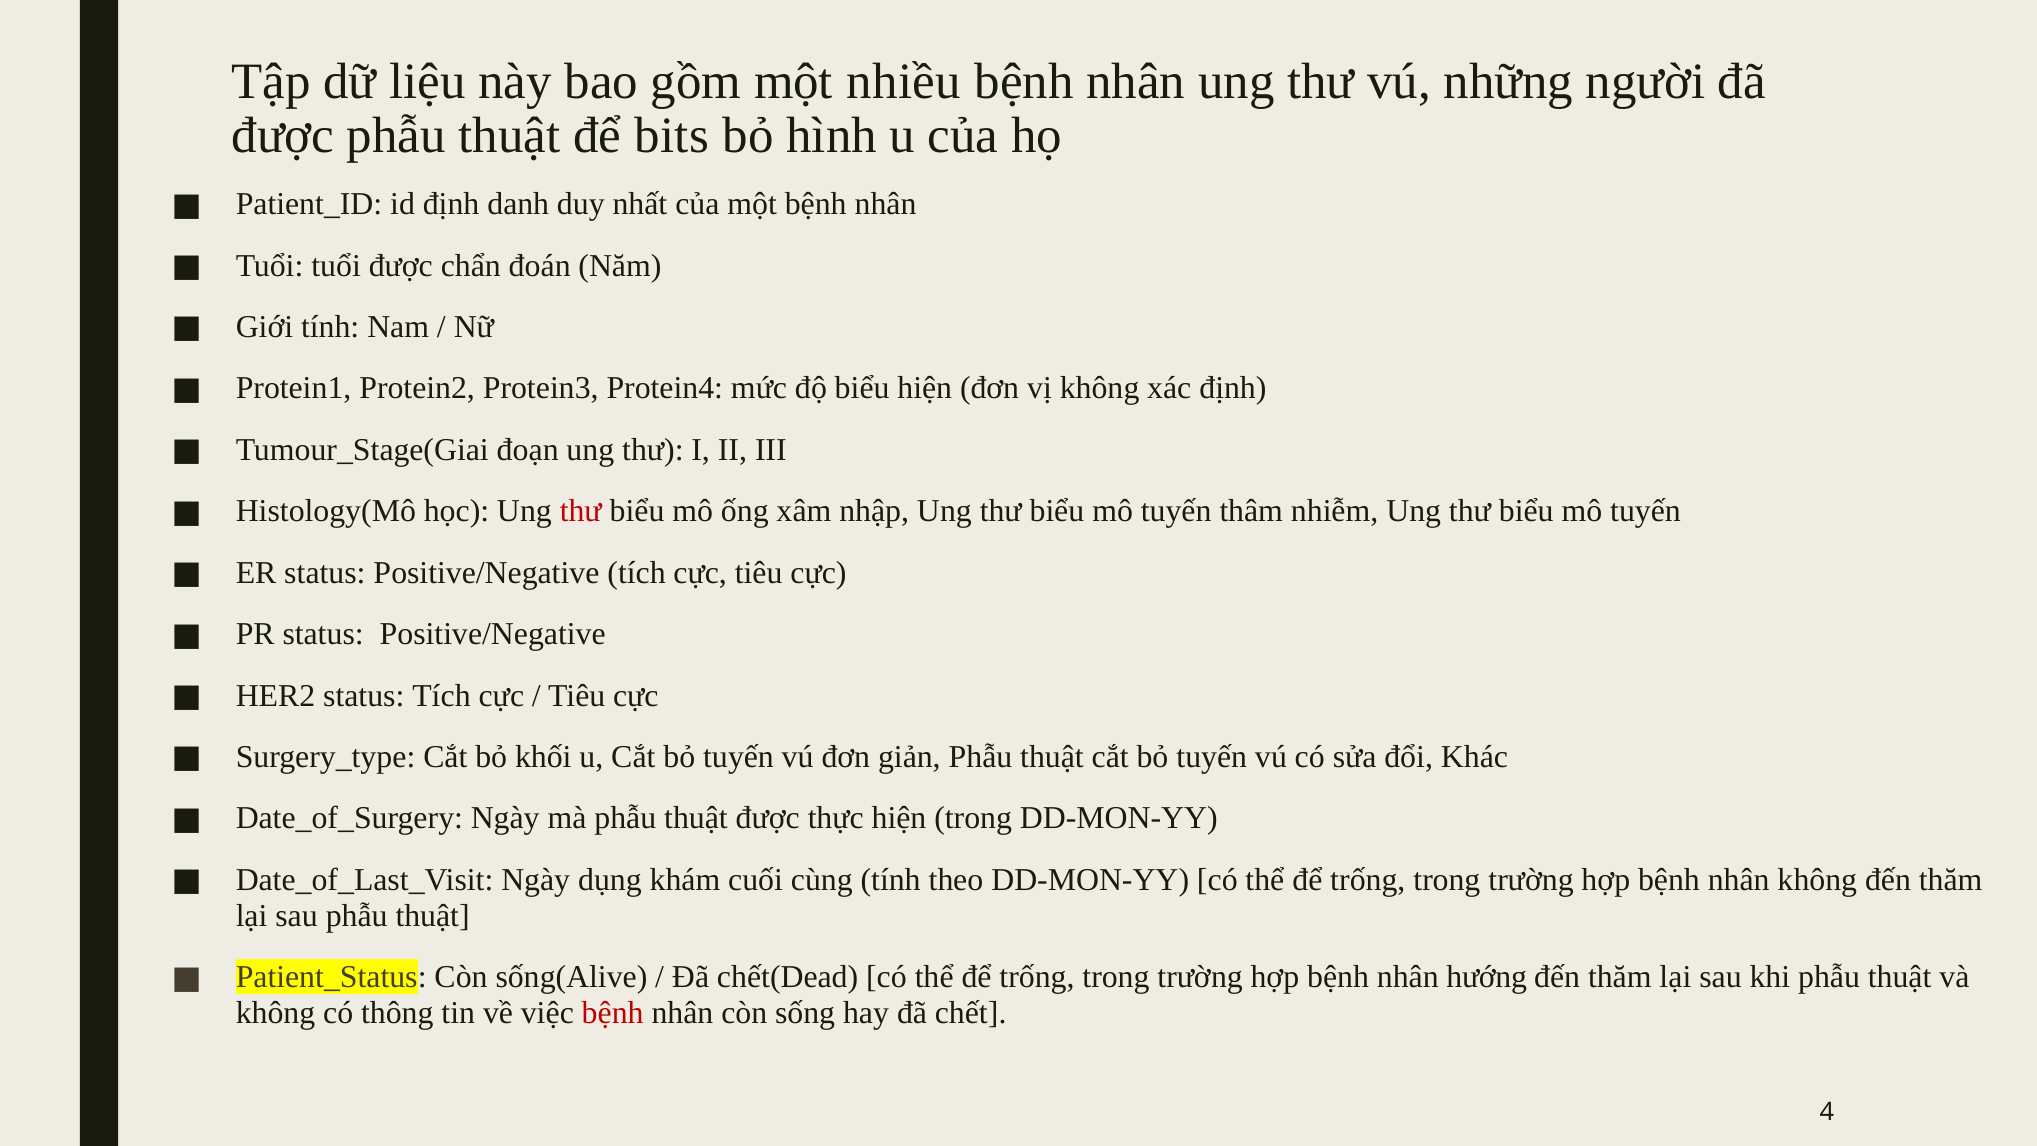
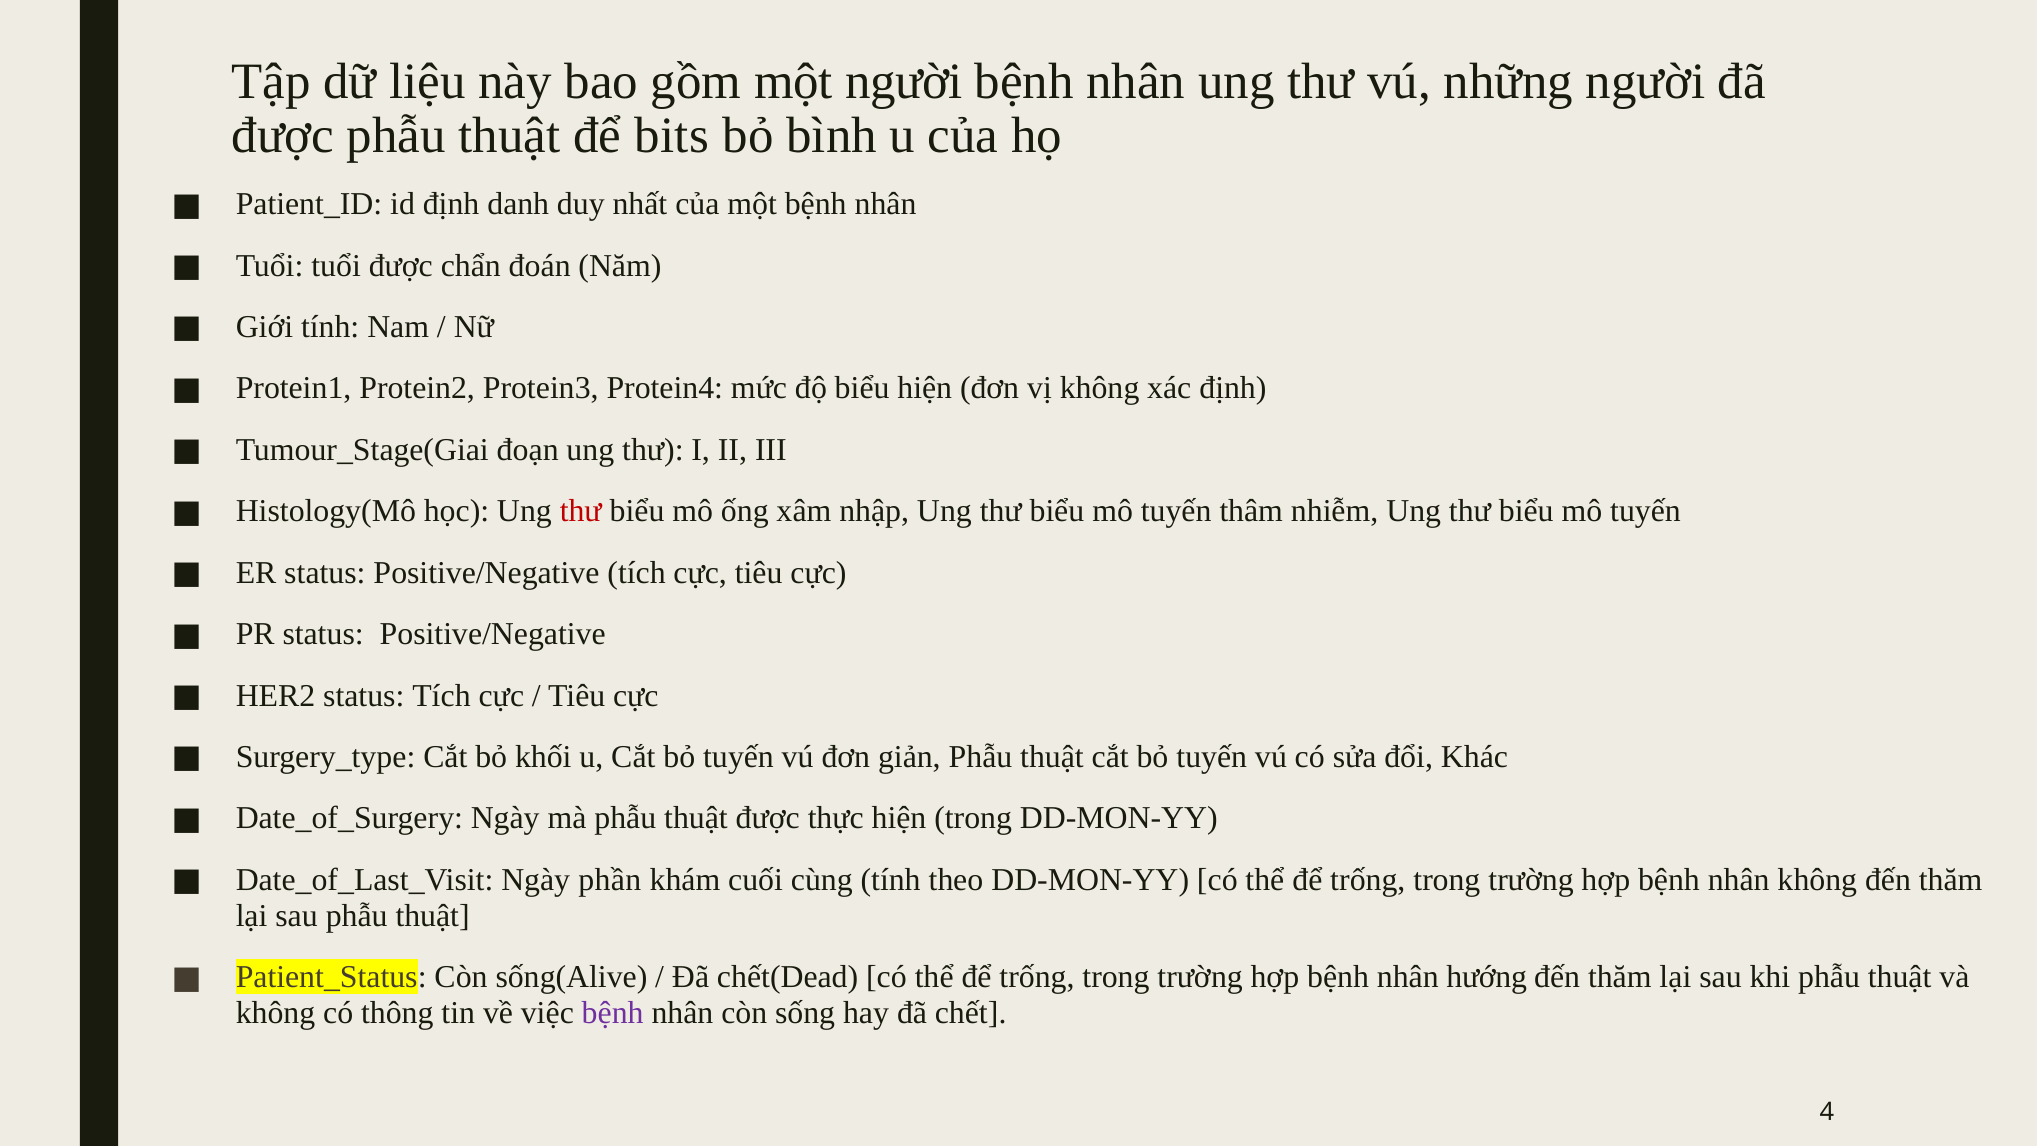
một nhiều: nhiều -> người
hình: hình -> bình
dụng: dụng -> phần
bệnh at (613, 1013) colour: red -> purple
